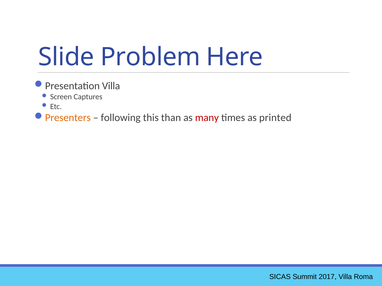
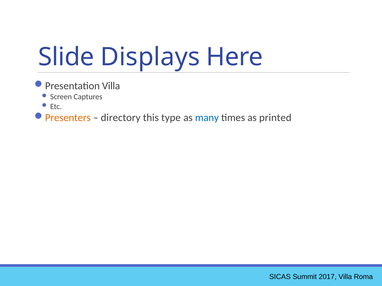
Problem: Problem -> Displays
following: following -> directory
than: than -> type
many colour: red -> blue
